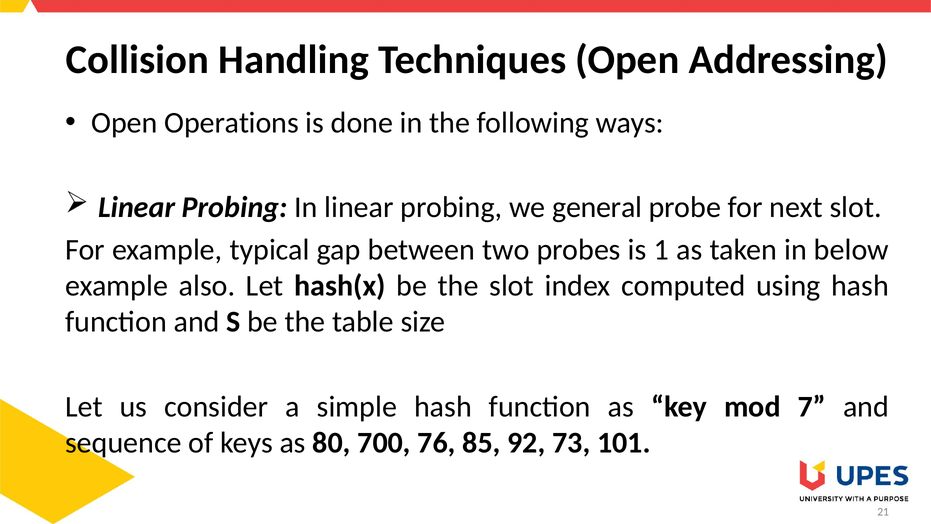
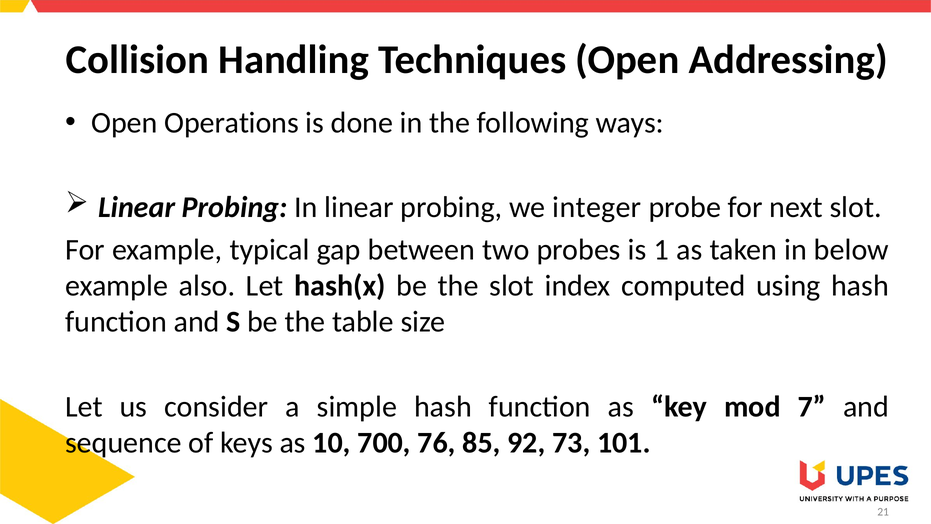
general: general -> integer
80: 80 -> 10
